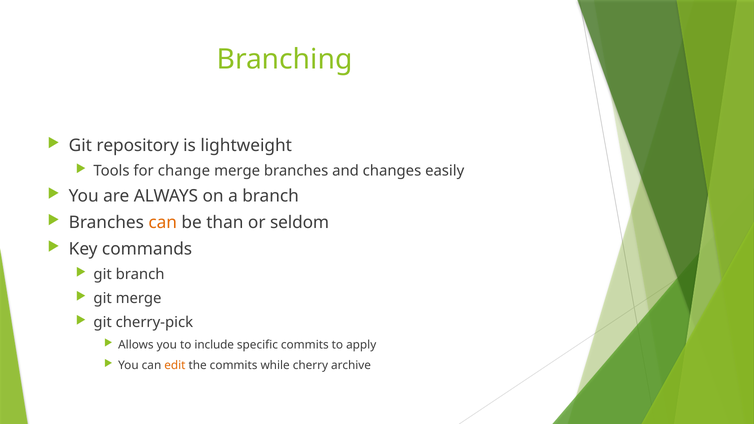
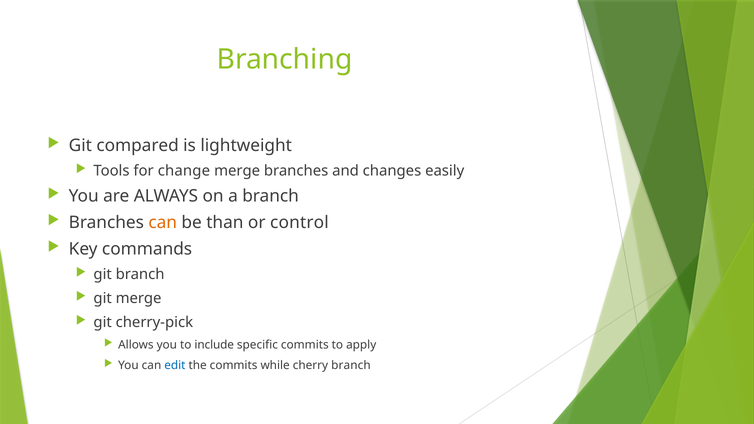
repository: repository -> compared
seldom: seldom -> control
edit colour: orange -> blue
cherry archive: archive -> branch
